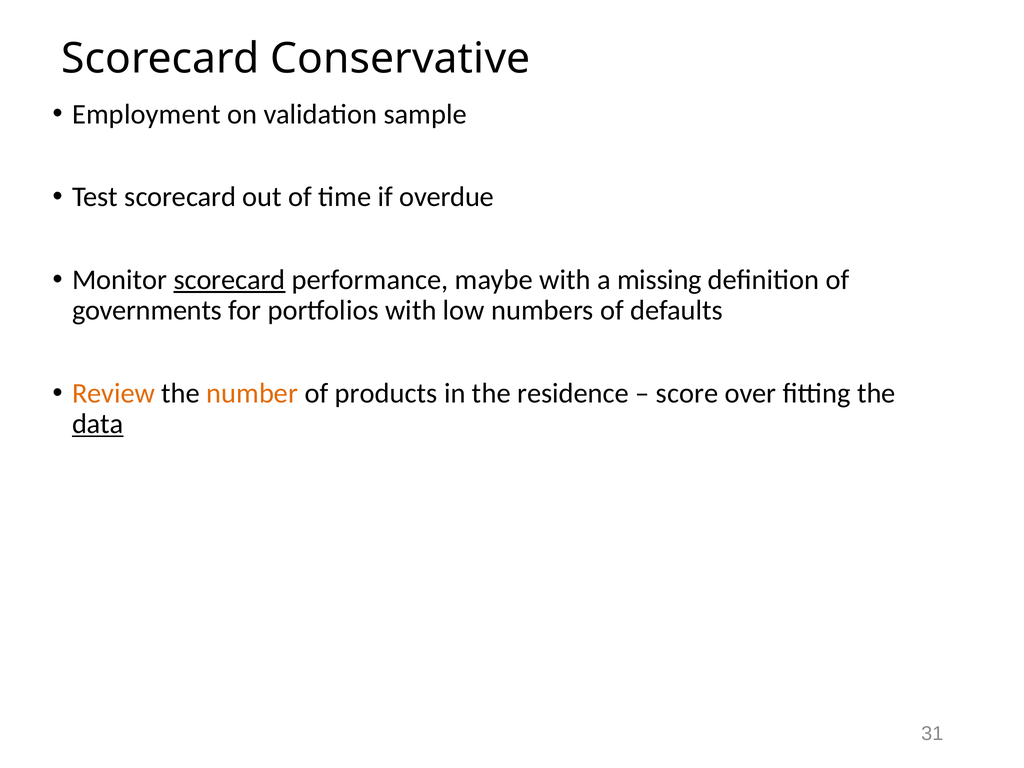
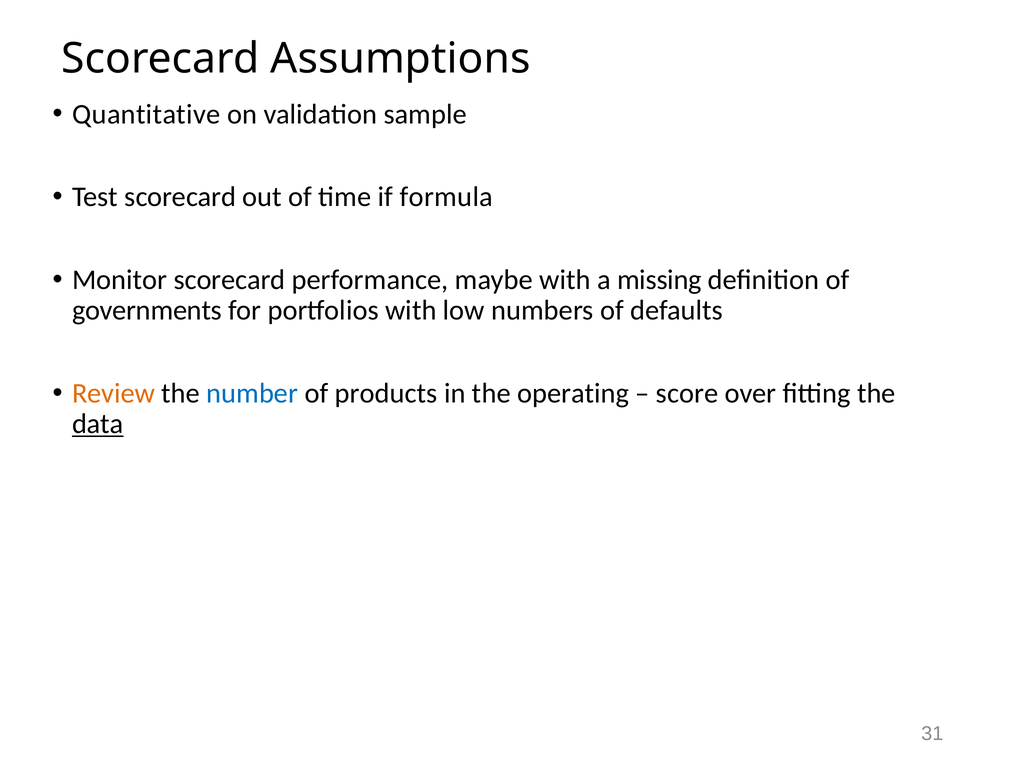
Conservative: Conservative -> Assumptions
Employment: Employment -> Quantitative
overdue: overdue -> formula
scorecard at (229, 280) underline: present -> none
number colour: orange -> blue
residence: residence -> operating
